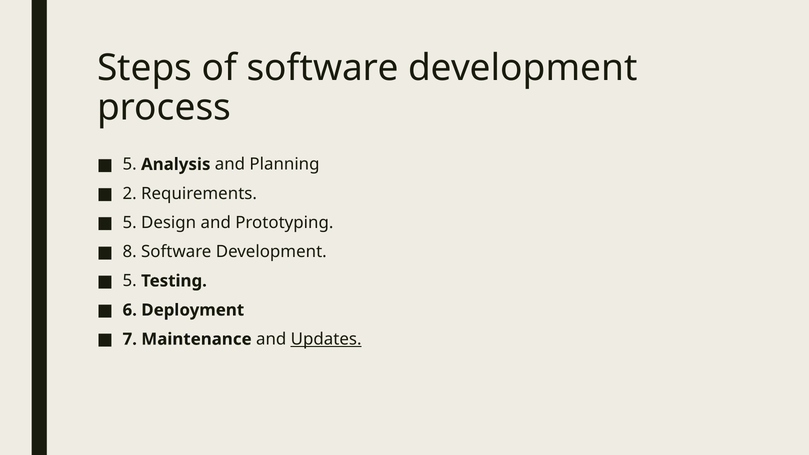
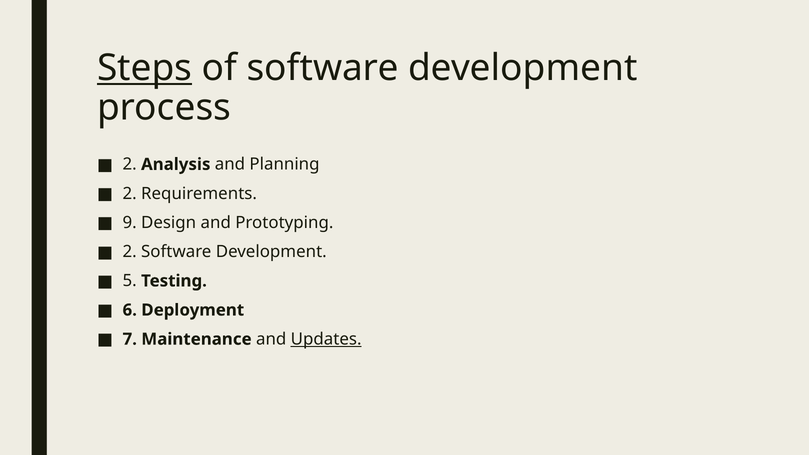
Steps underline: none -> present
5 at (130, 164): 5 -> 2
5 at (130, 223): 5 -> 9
8 at (130, 252): 8 -> 2
